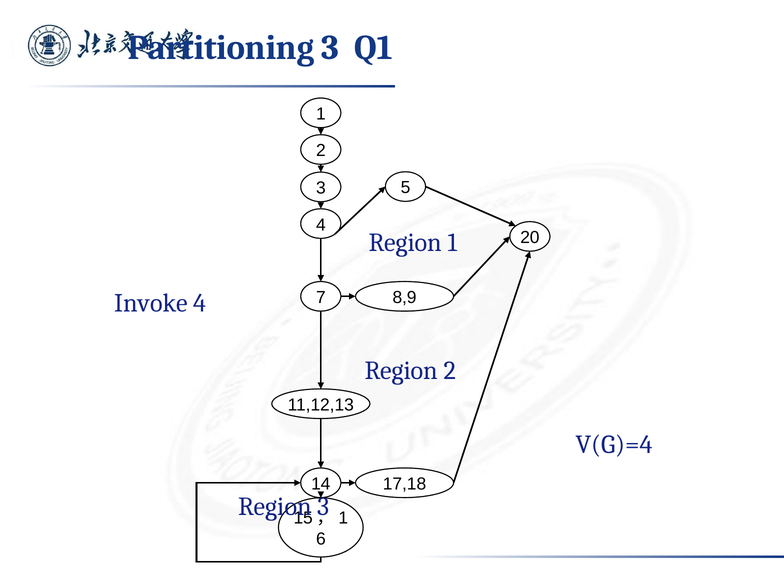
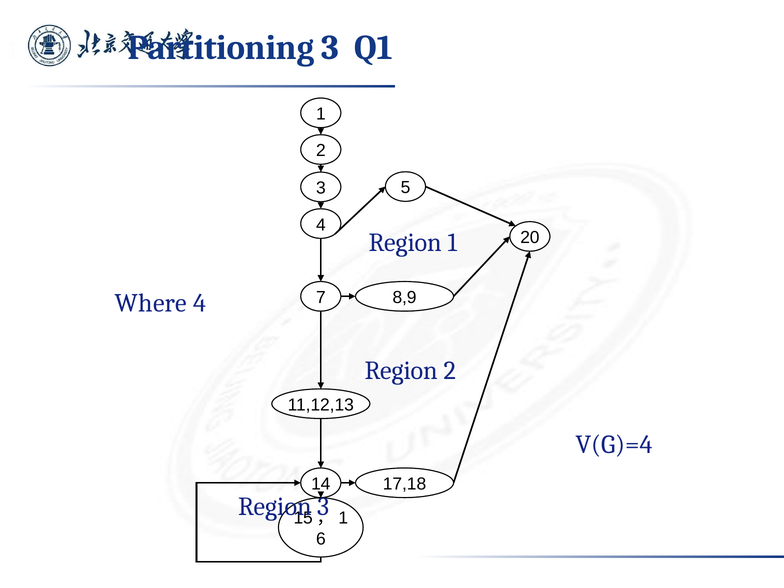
Invoke: Invoke -> Where
